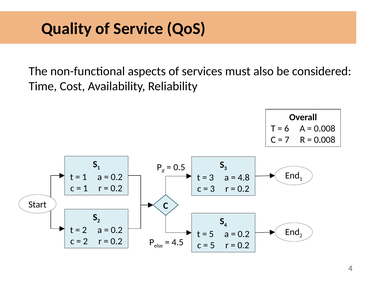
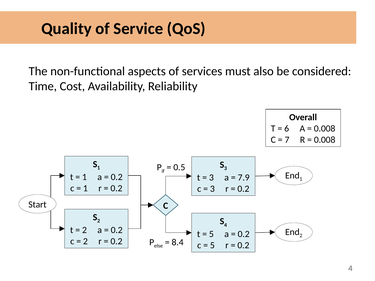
4.8: 4.8 -> 7.9
4.5: 4.5 -> 8.4
